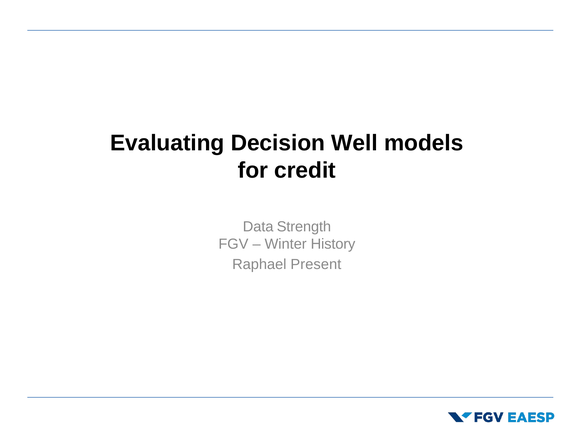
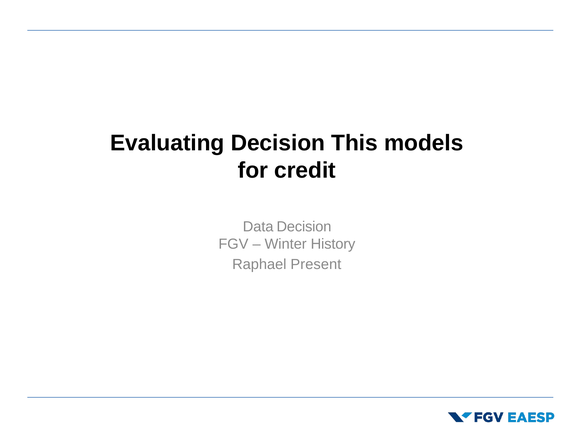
Well: Well -> This
Data Strength: Strength -> Decision
